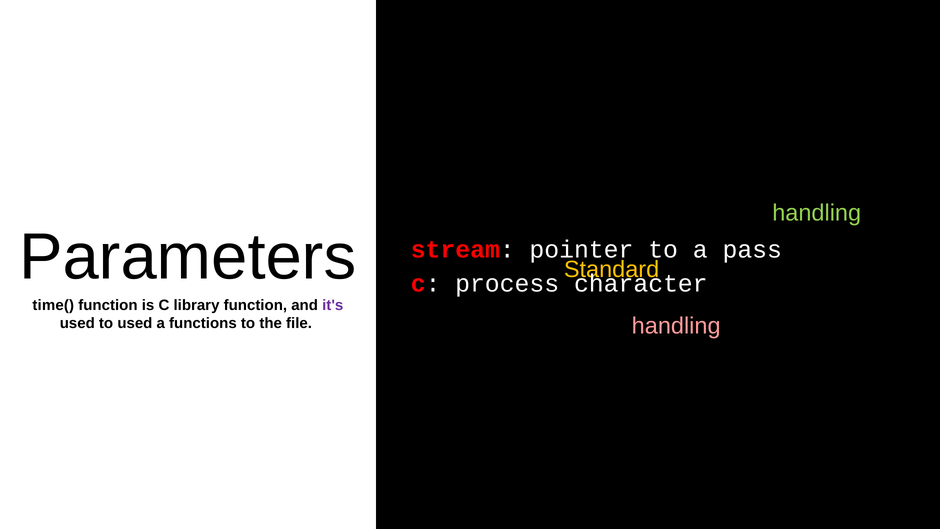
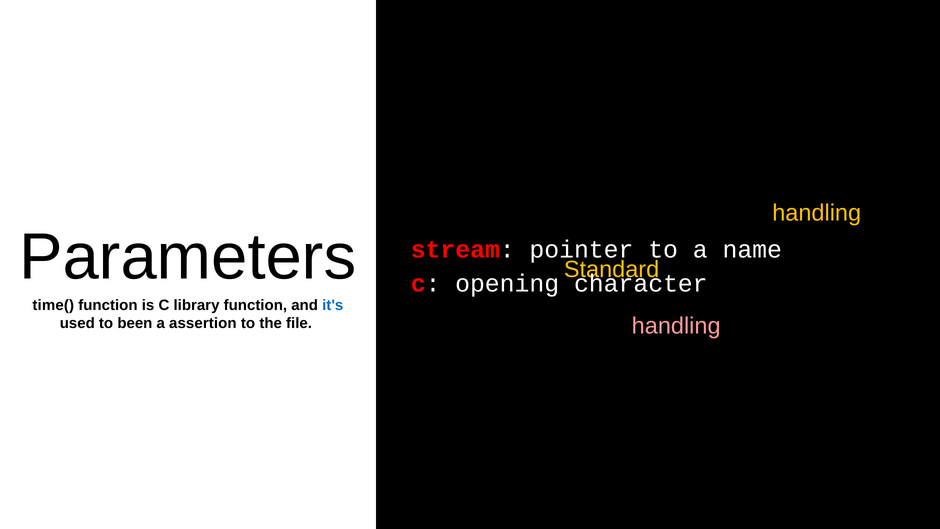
handling at (817, 213) colour: light green -> yellow
pass: pass -> name
process: process -> opening
it's colour: purple -> blue
to used: used -> been
a functions: functions -> assertion
